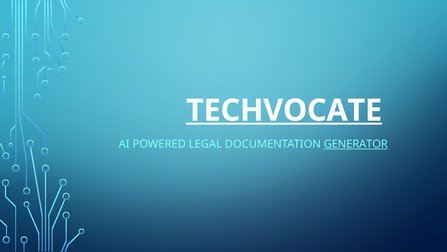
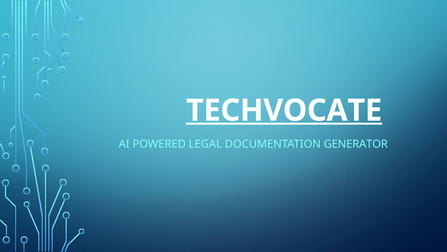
GENERATOR underline: present -> none
